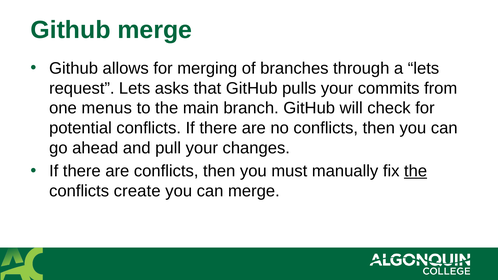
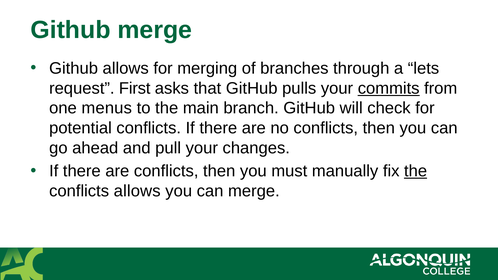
request Lets: Lets -> First
commits underline: none -> present
conflicts create: create -> allows
